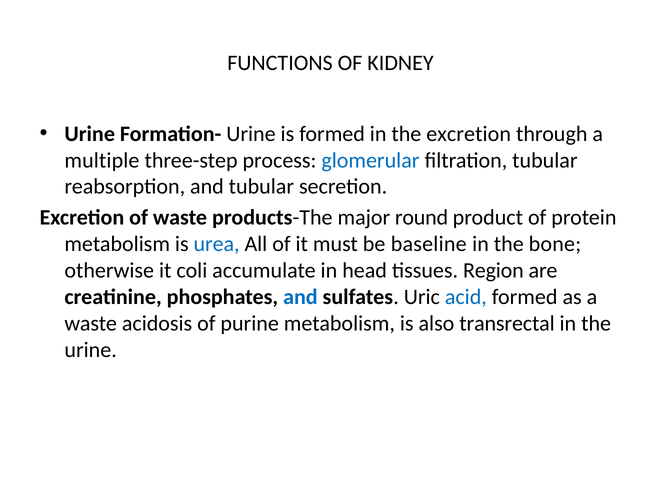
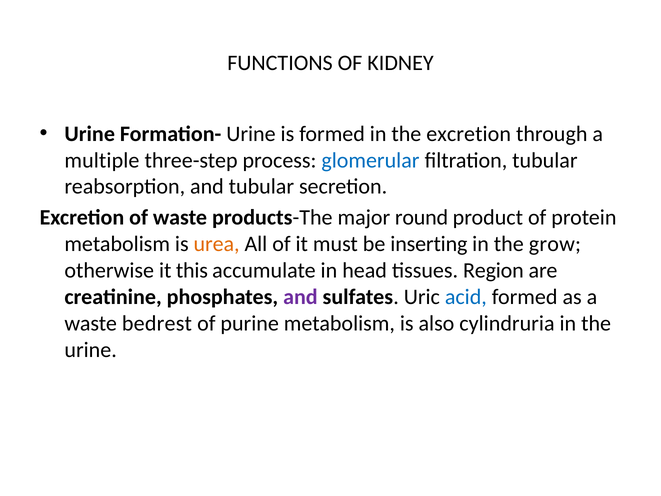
urea colour: blue -> orange
baseline: baseline -> inserting
bone: bone -> grow
coli: coli -> this
and at (300, 297) colour: blue -> purple
acidosis: acidosis -> bedrest
transrectal: transrectal -> cylindruria
